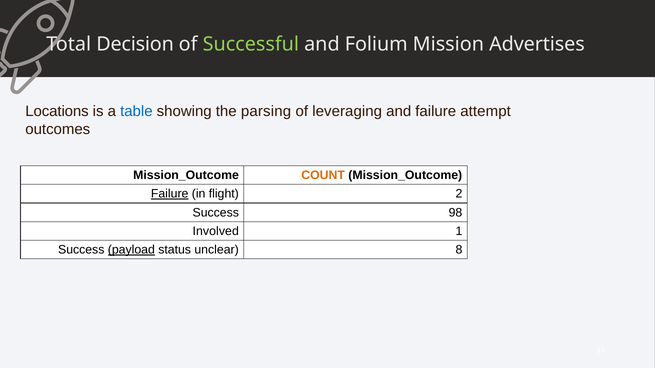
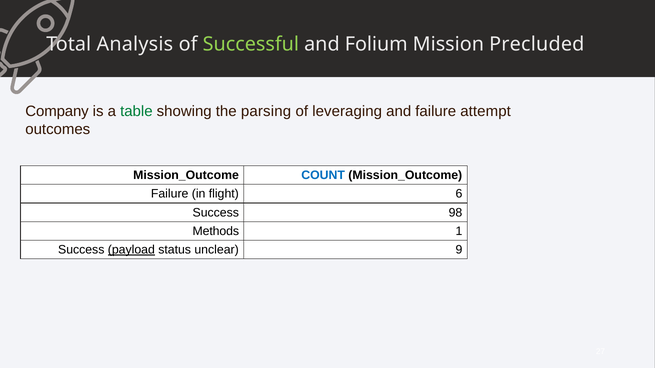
Decision: Decision -> Analysis
Advertises: Advertises -> Precluded
Locations: Locations -> Company
table colour: blue -> green
COUNT colour: orange -> blue
Failure at (170, 194) underline: present -> none
2: 2 -> 6
Involved: Involved -> Methods
8: 8 -> 9
